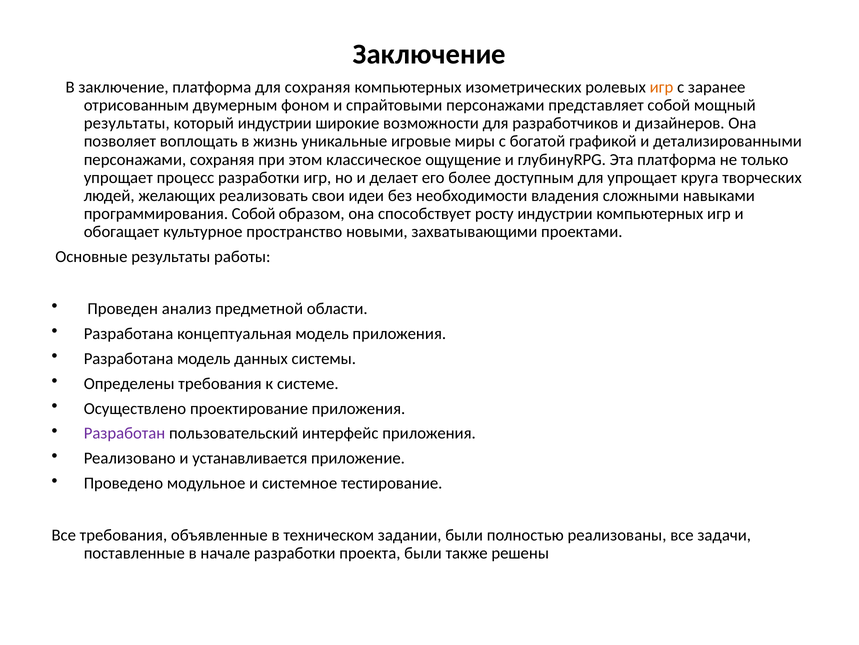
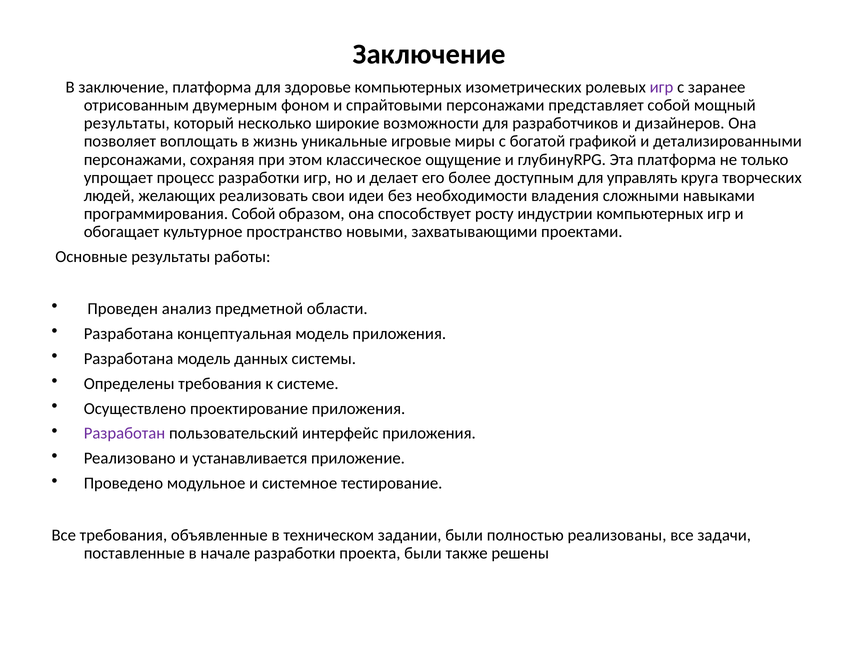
для сохраняя: сохраняя -> здоровье
игр at (661, 87) colour: orange -> purple
который индустрии: индустрии -> несколько
для упрощает: упрощает -> управлять
